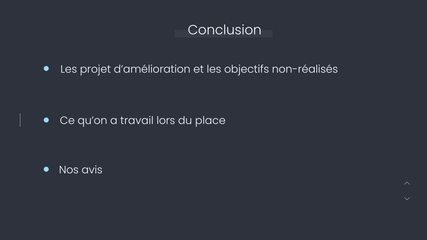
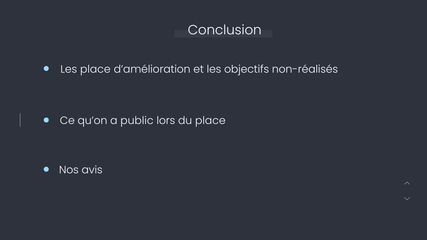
Les projet: projet -> place
travail: travail -> public
